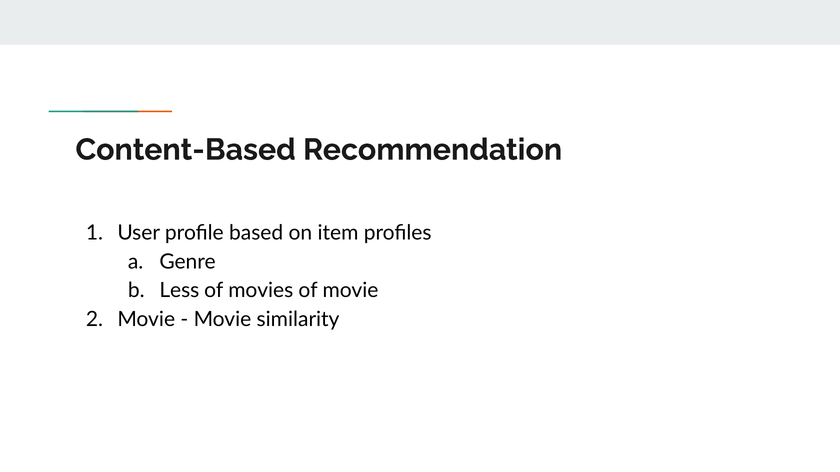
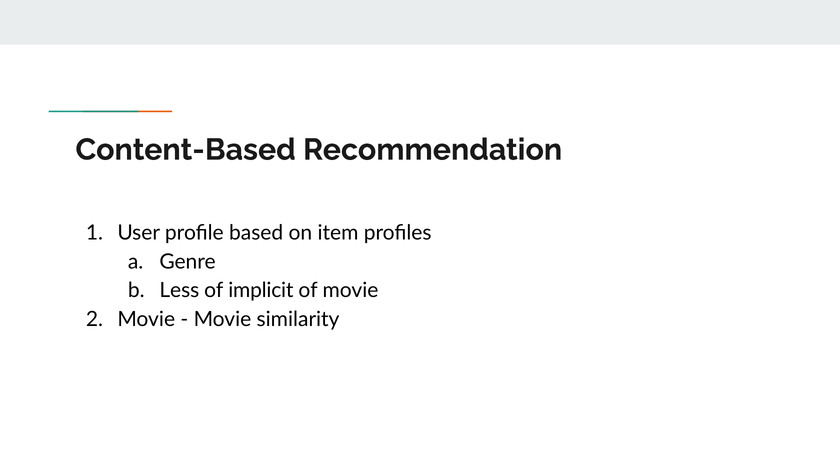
movies: movies -> implicit
